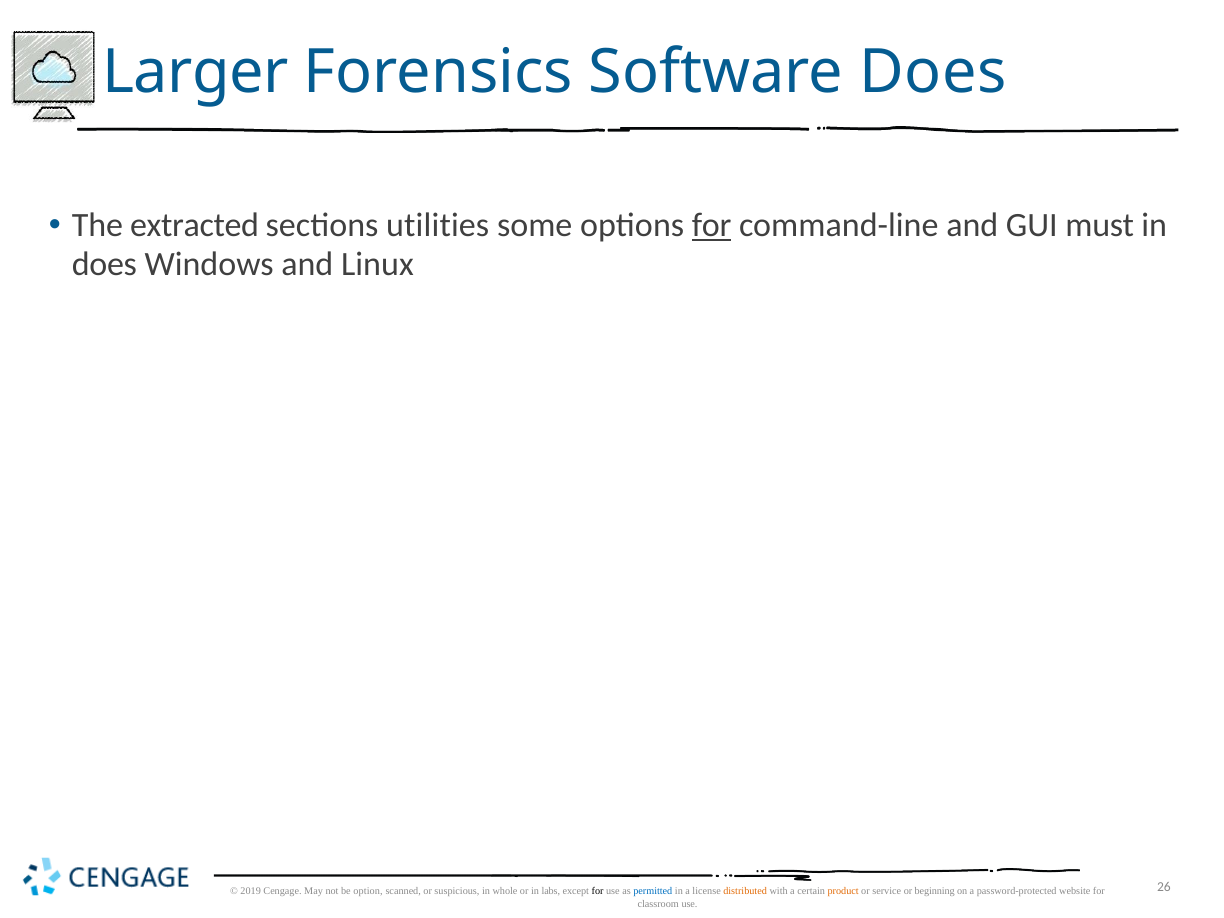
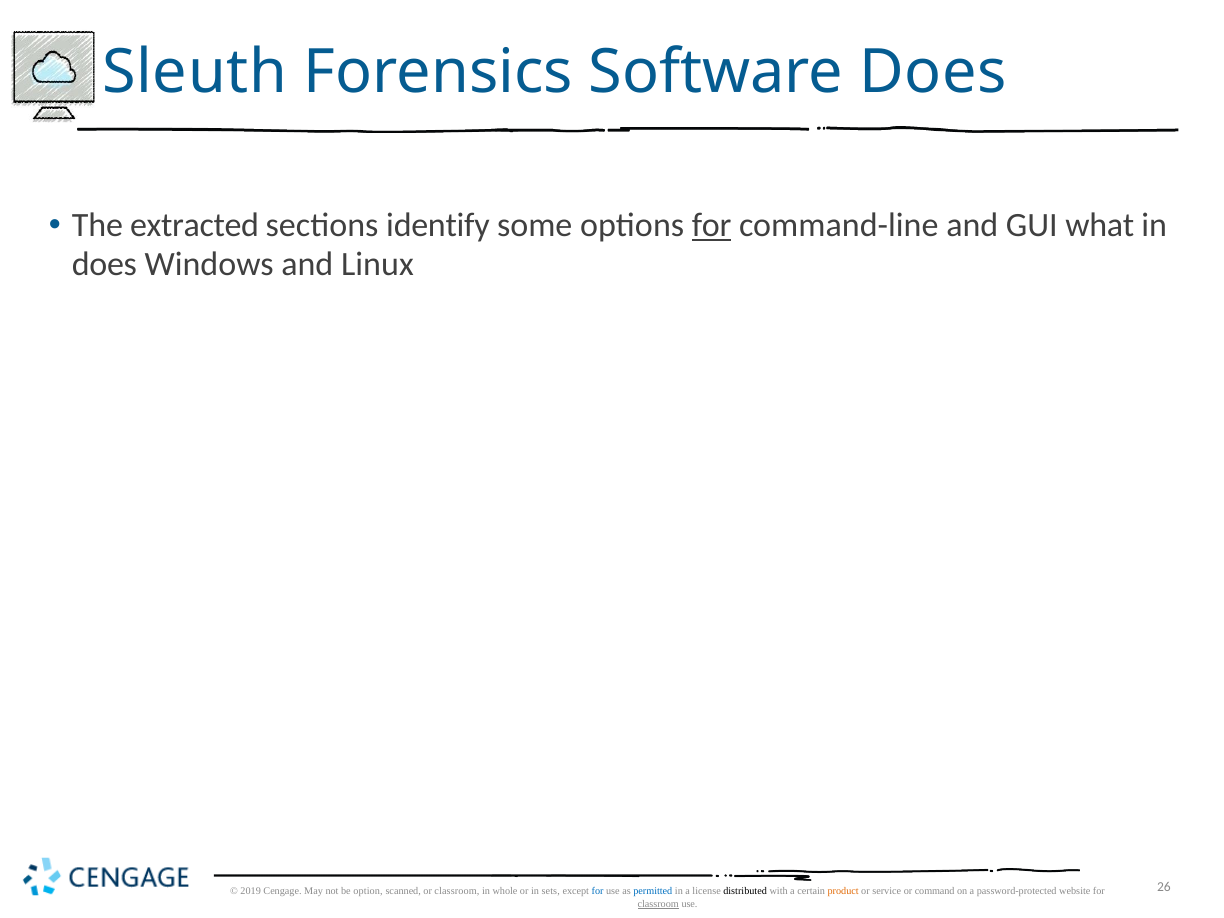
Larger: Larger -> Sleuth
utilities: utilities -> identify
must: must -> what
or suspicious: suspicious -> classroom
labs: labs -> sets
for at (598, 892) colour: black -> blue
distributed colour: orange -> black
beginning: beginning -> command
classroom at (658, 904) underline: none -> present
